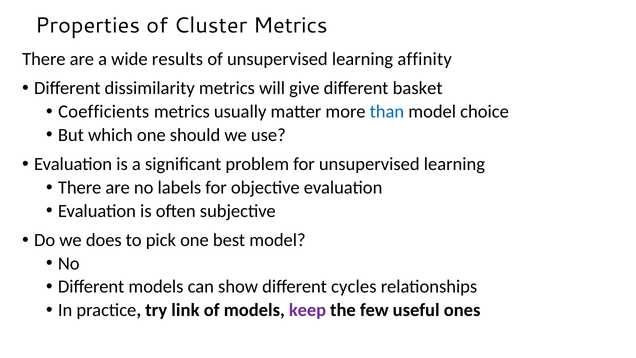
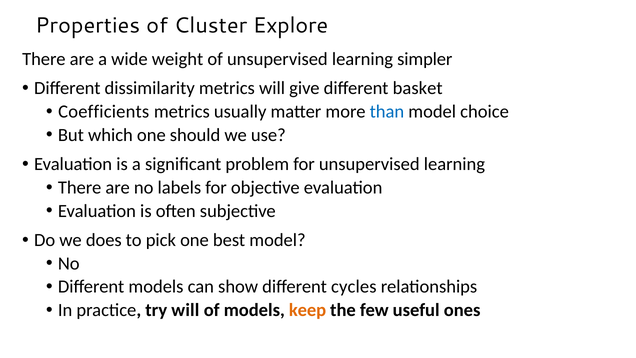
Cluster Metrics: Metrics -> Explore
results: results -> weight
affinity: affinity -> simpler
try link: link -> will
keep colour: purple -> orange
